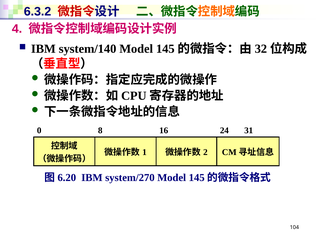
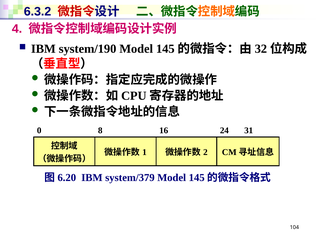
system/140: system/140 -> system/190
system/270: system/270 -> system/379
